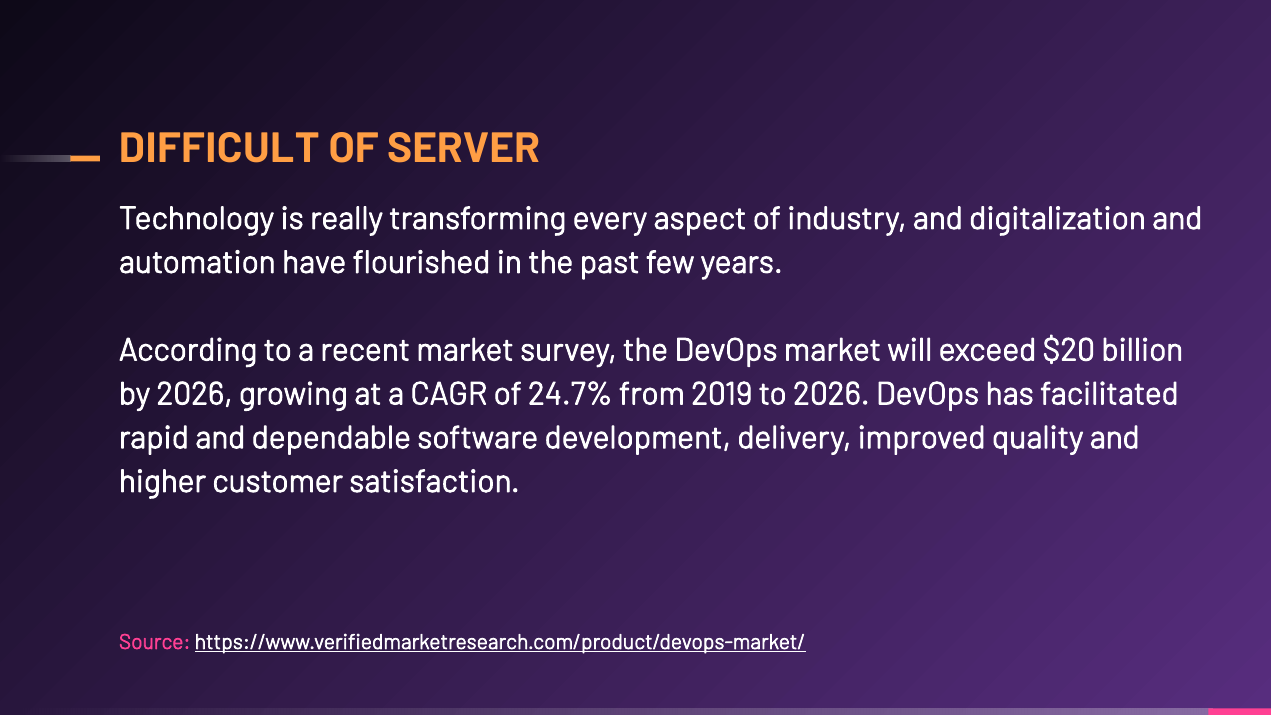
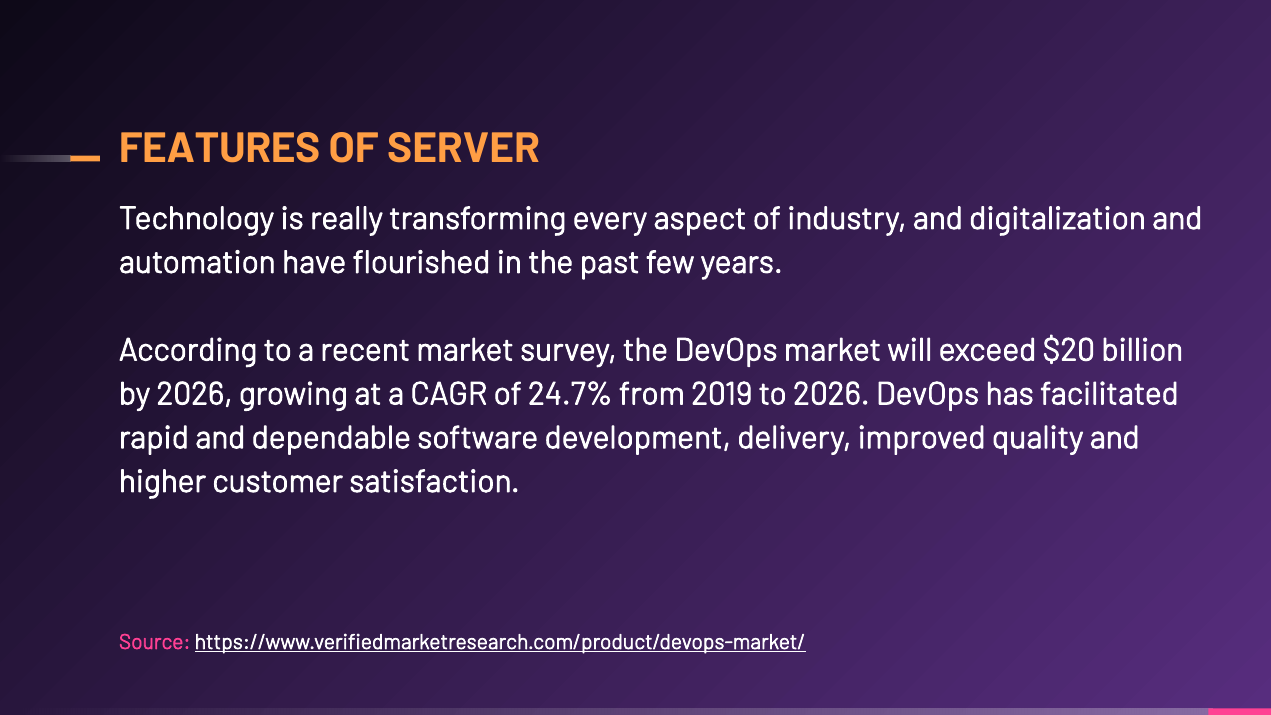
DIFFICULT: DIFFICULT -> FEATURES
